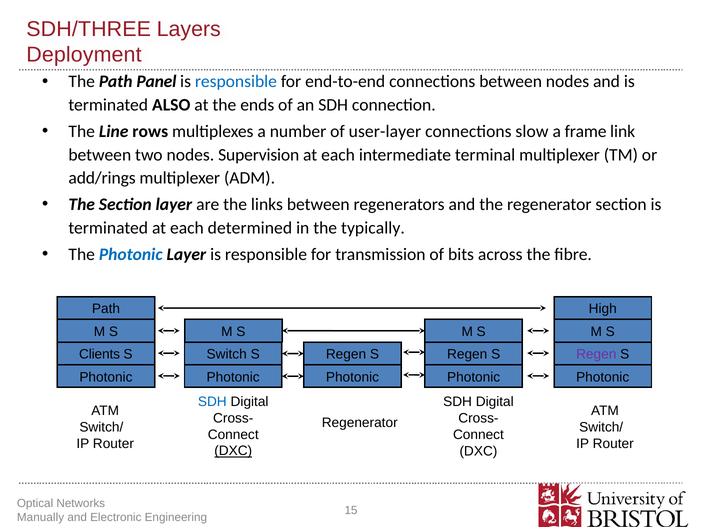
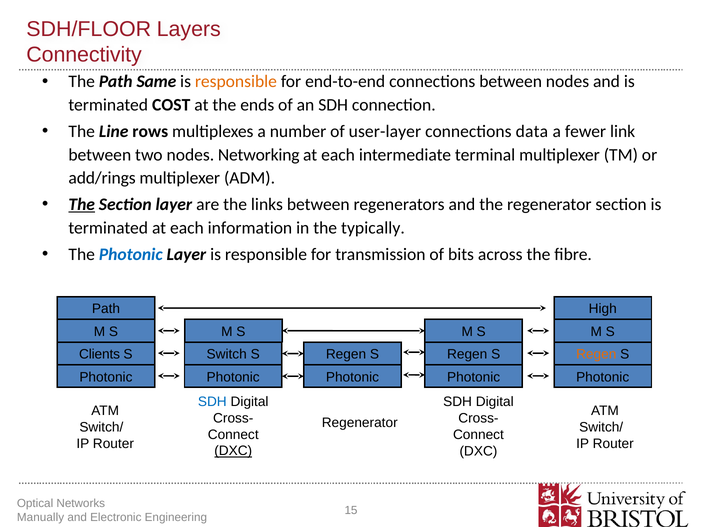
SDH/THREE: SDH/THREE -> SDH/FLOOR
Deployment: Deployment -> Connectivity
Panel: Panel -> Same
responsible at (236, 82) colour: blue -> orange
ALSO: ALSO -> COST
slow: slow -> data
frame: frame -> fewer
Supervision: Supervision -> Networking
The at (82, 204) underline: none -> present
determined: determined -> information
Regen at (596, 354) colour: purple -> orange
